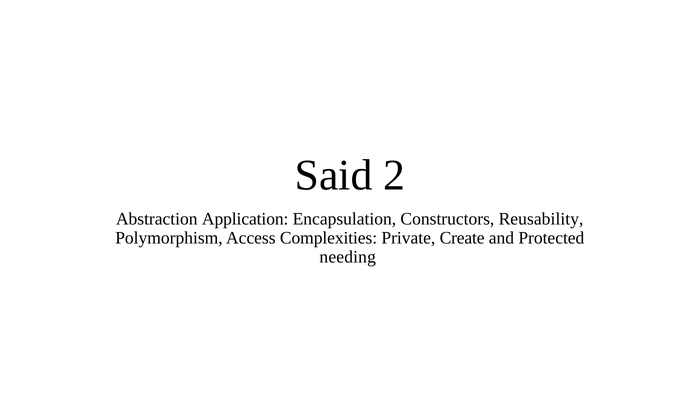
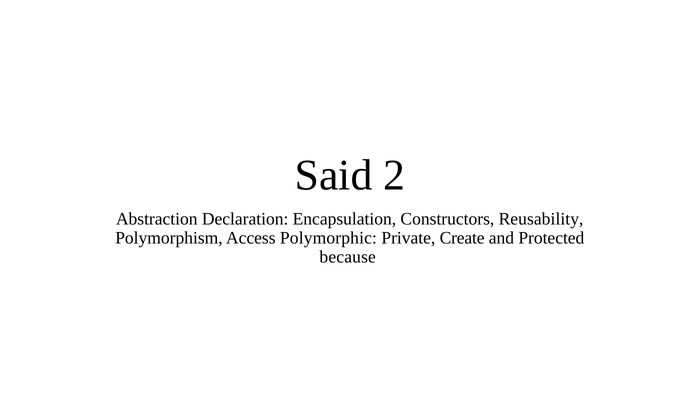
Application: Application -> Declaration
Complexities: Complexities -> Polymorphic
needing: needing -> because
